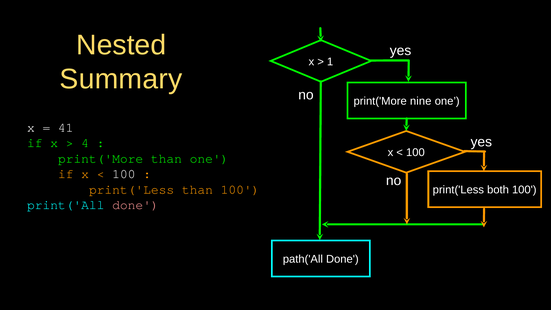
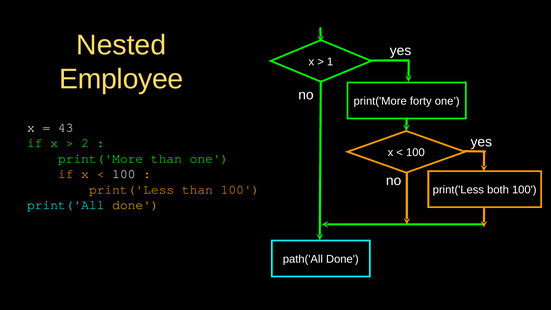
Summary: Summary -> Employee
nine: nine -> forty
41: 41 -> 43
4: 4 -> 2
done at (135, 205) colour: pink -> yellow
